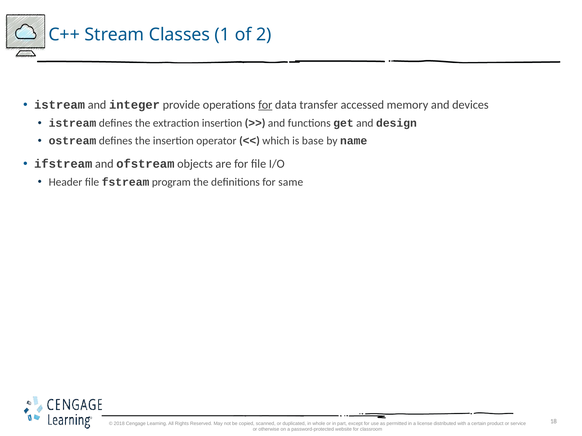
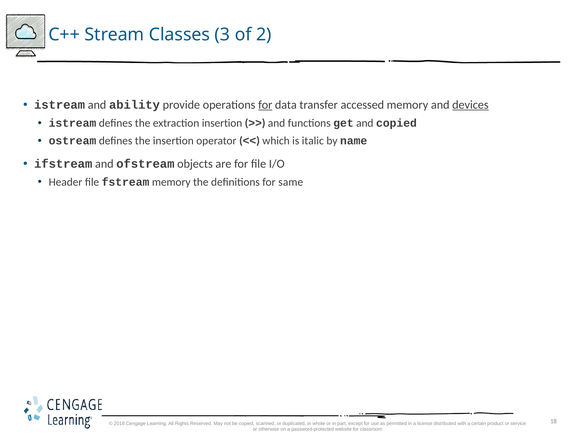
1: 1 -> 3
integer: integer -> ability
devices underline: none -> present
and design: design -> copied
base: base -> italic
fstream program: program -> memory
